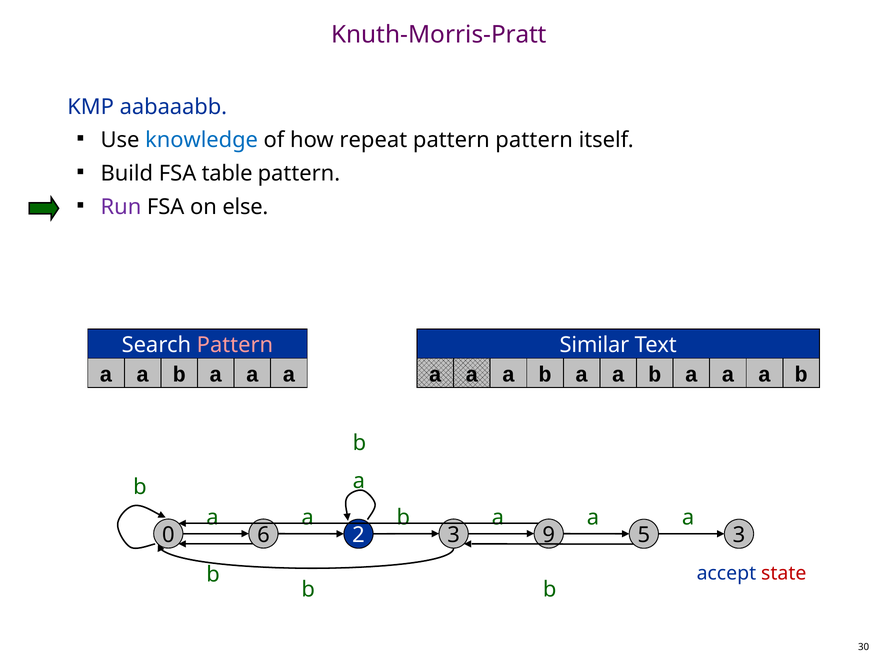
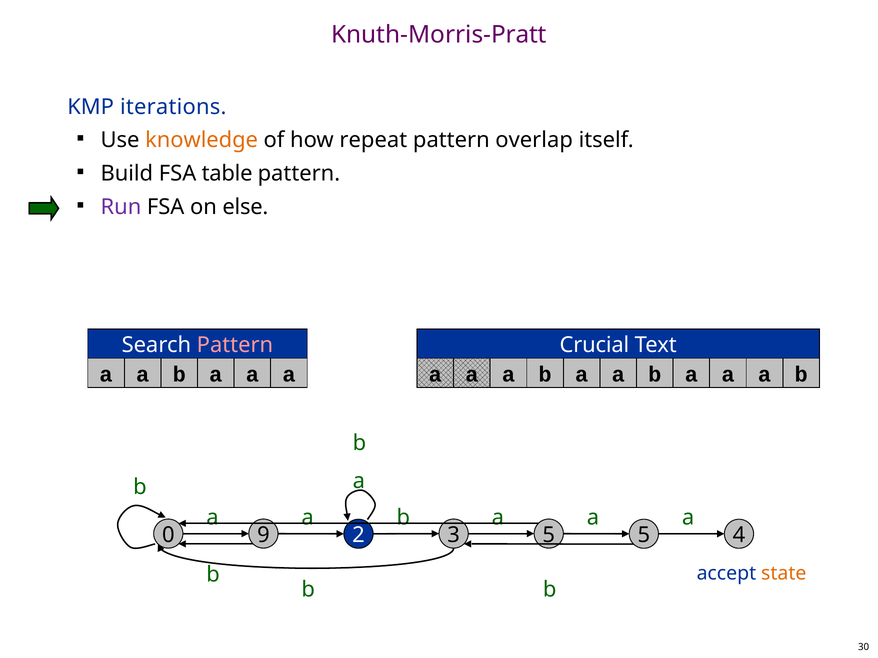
aabaaabb: aabaaabb -> iterations
knowledge colour: blue -> orange
pattern pattern: pattern -> overlap
Similar: Similar -> Crucial
6: 6 -> 9
3 9: 9 -> 5
5 3: 3 -> 4
state colour: red -> orange
